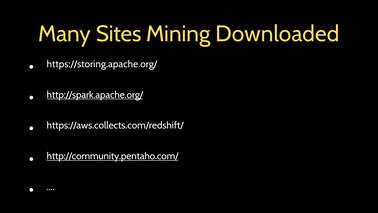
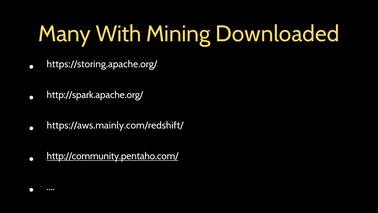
Sites: Sites -> With
http://spark.apache.org/ underline: present -> none
https://aws.collects.com/redshift/: https://aws.collects.com/redshift/ -> https://aws.mainly.com/redshift/
